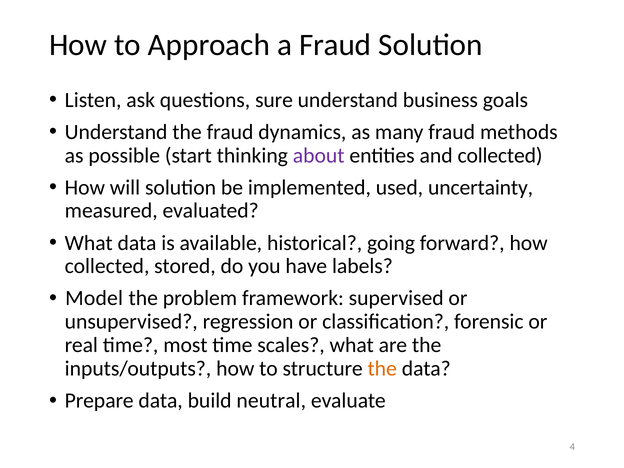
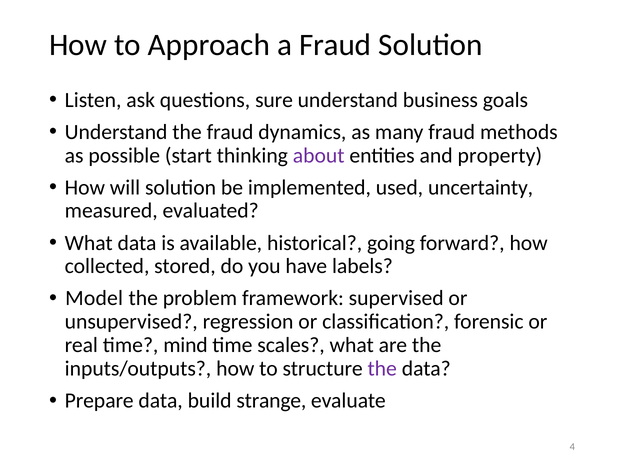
and collected: collected -> property
most: most -> mind
the at (382, 369) colour: orange -> purple
neutral: neutral -> strange
